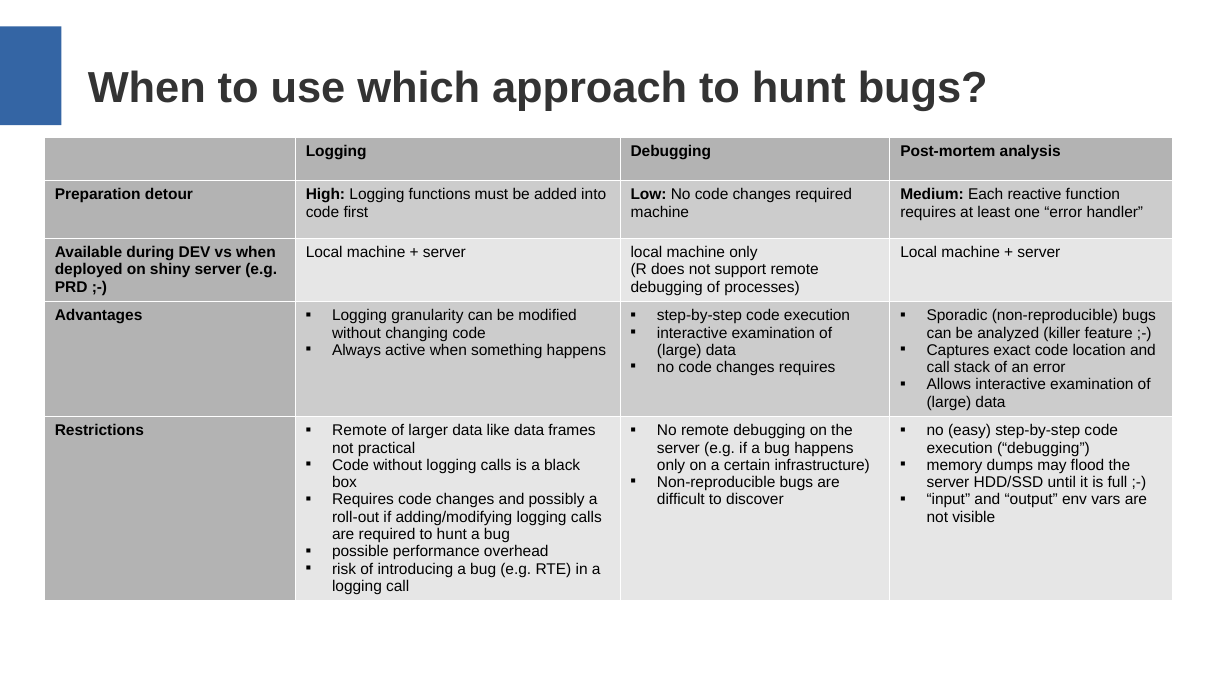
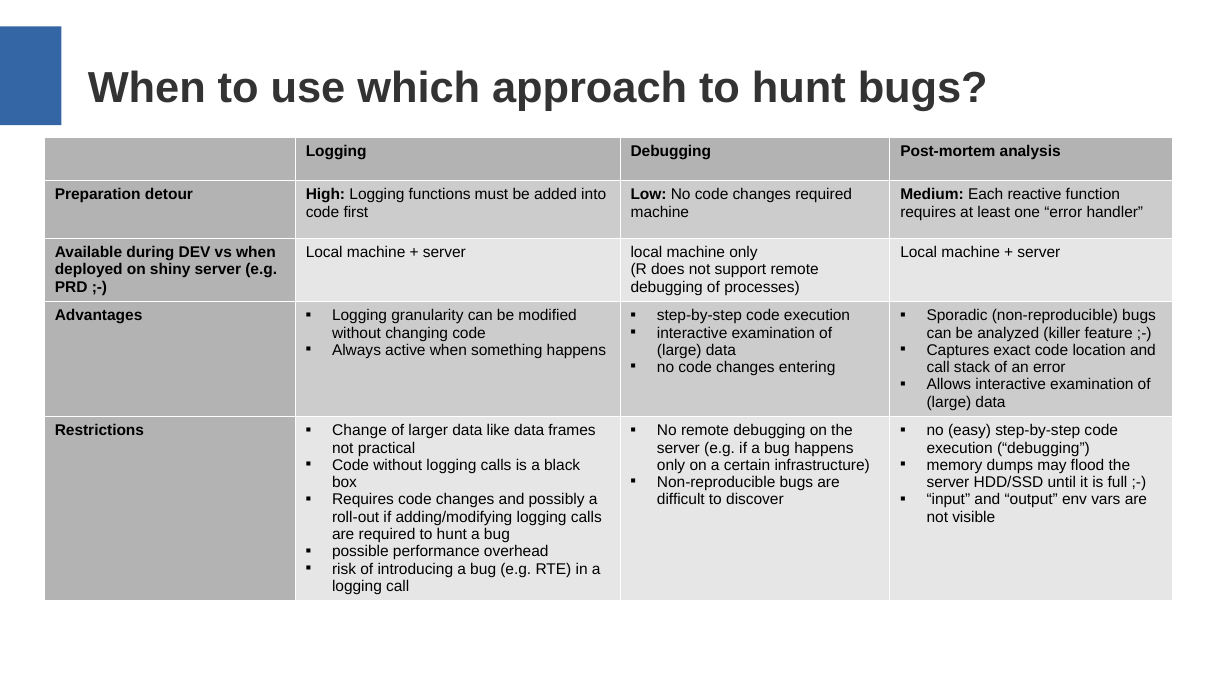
changes requires: requires -> entering
Remote at (360, 431): Remote -> Change
